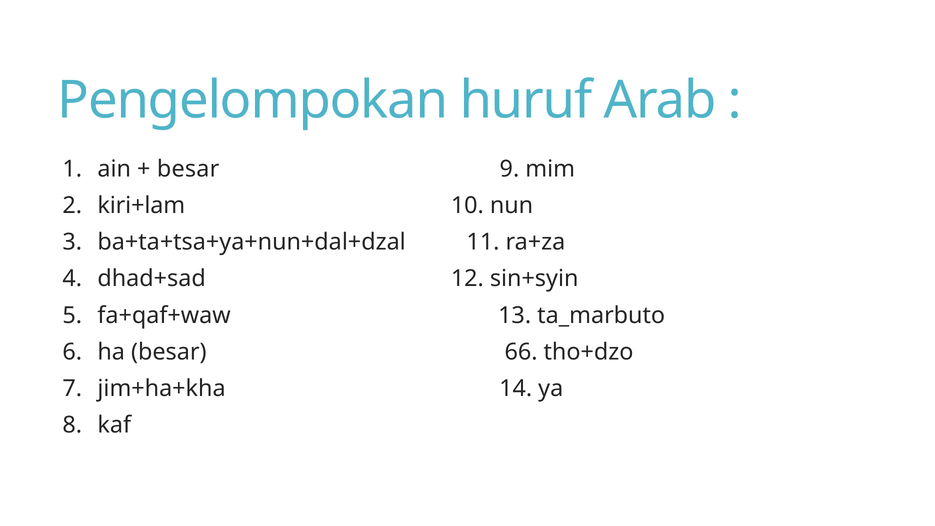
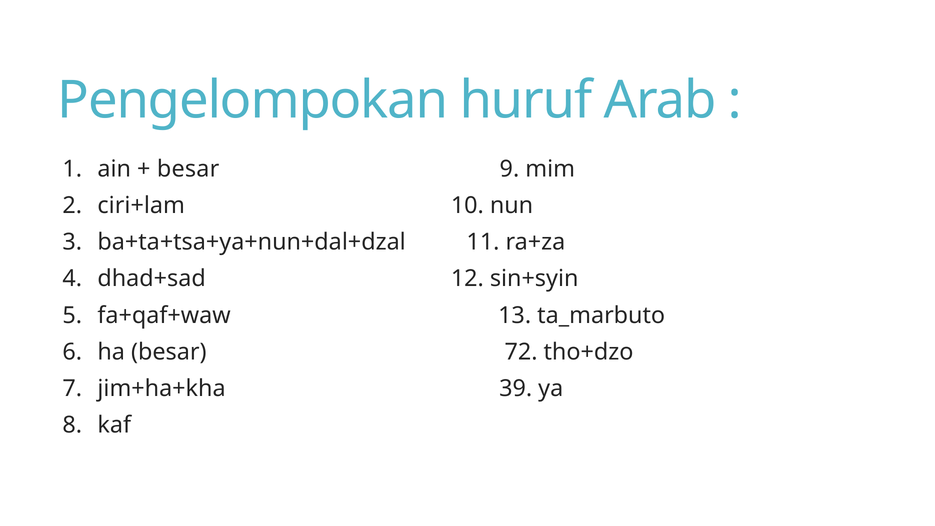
kiri+lam: kiri+lam -> ciri+lam
66: 66 -> 72
14: 14 -> 39
